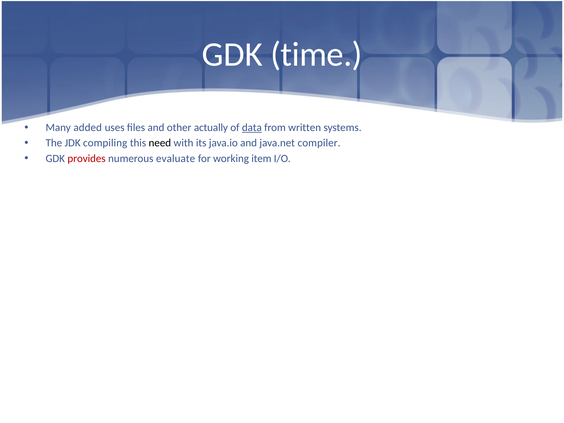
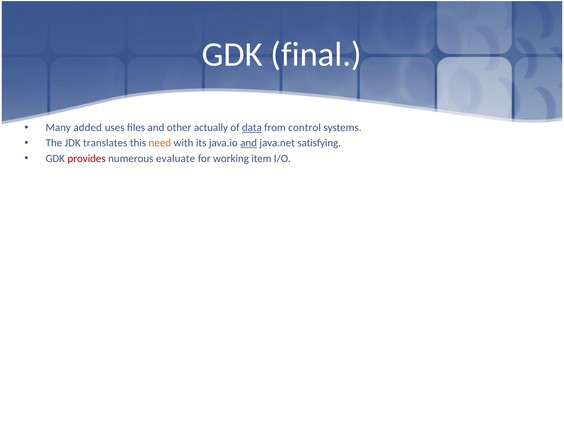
time: time -> final
written: written -> control
compiling: compiling -> translates
need colour: black -> orange
and at (249, 143) underline: none -> present
compiler: compiler -> satisfying
